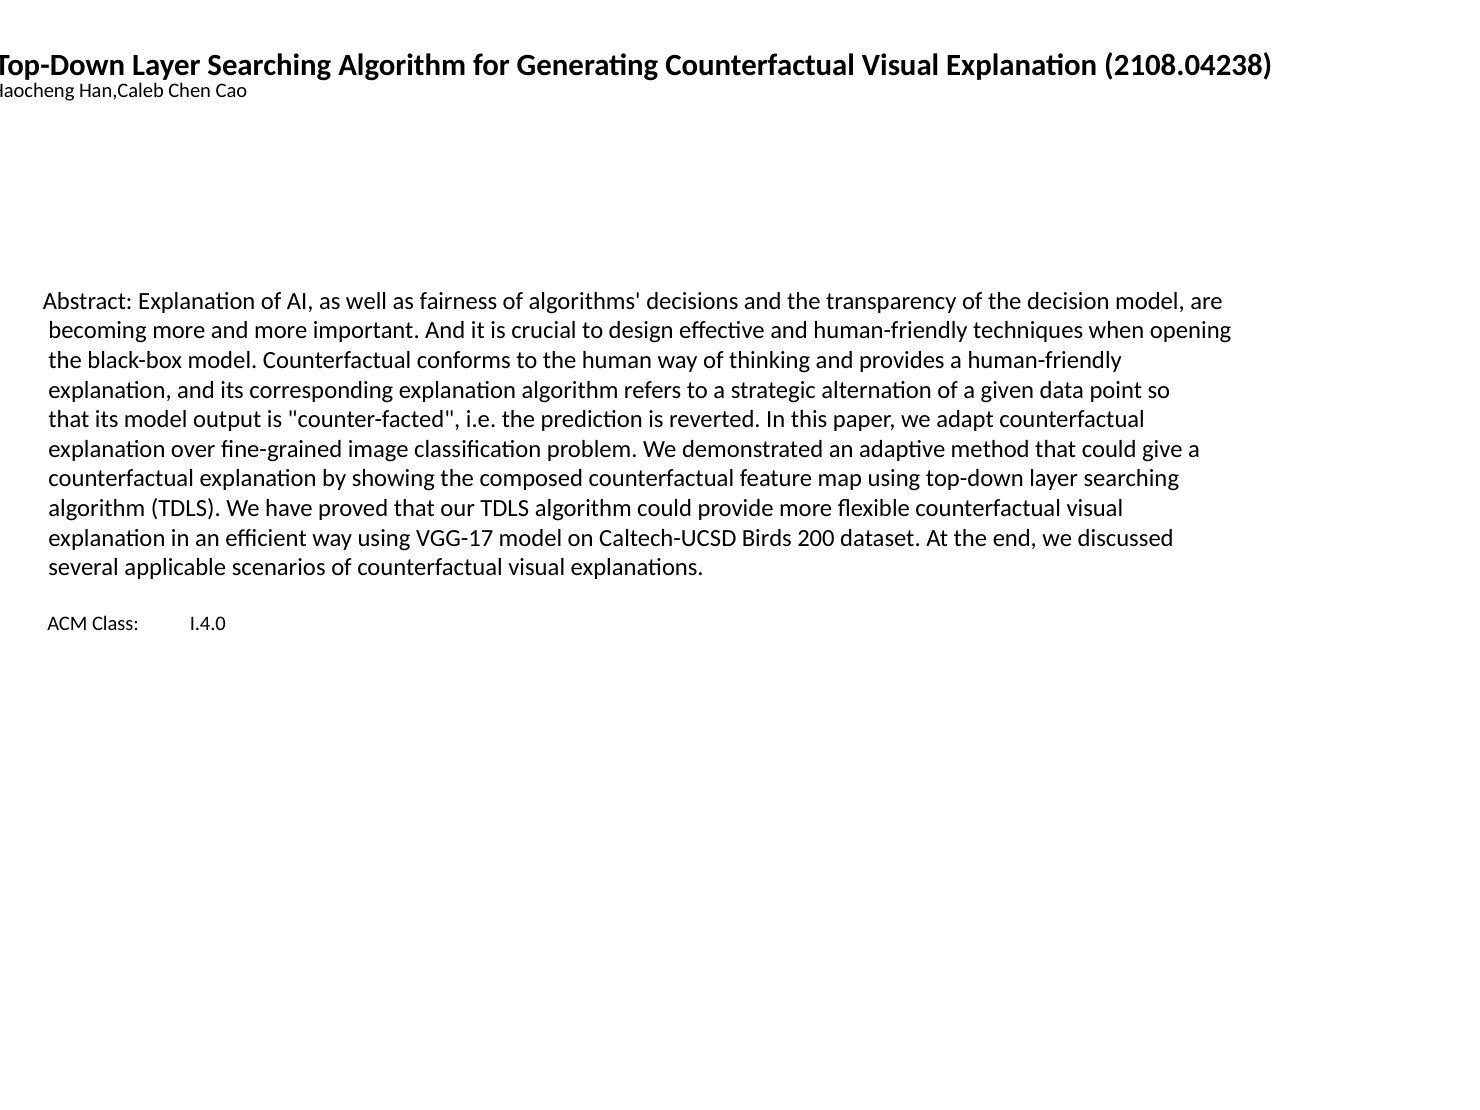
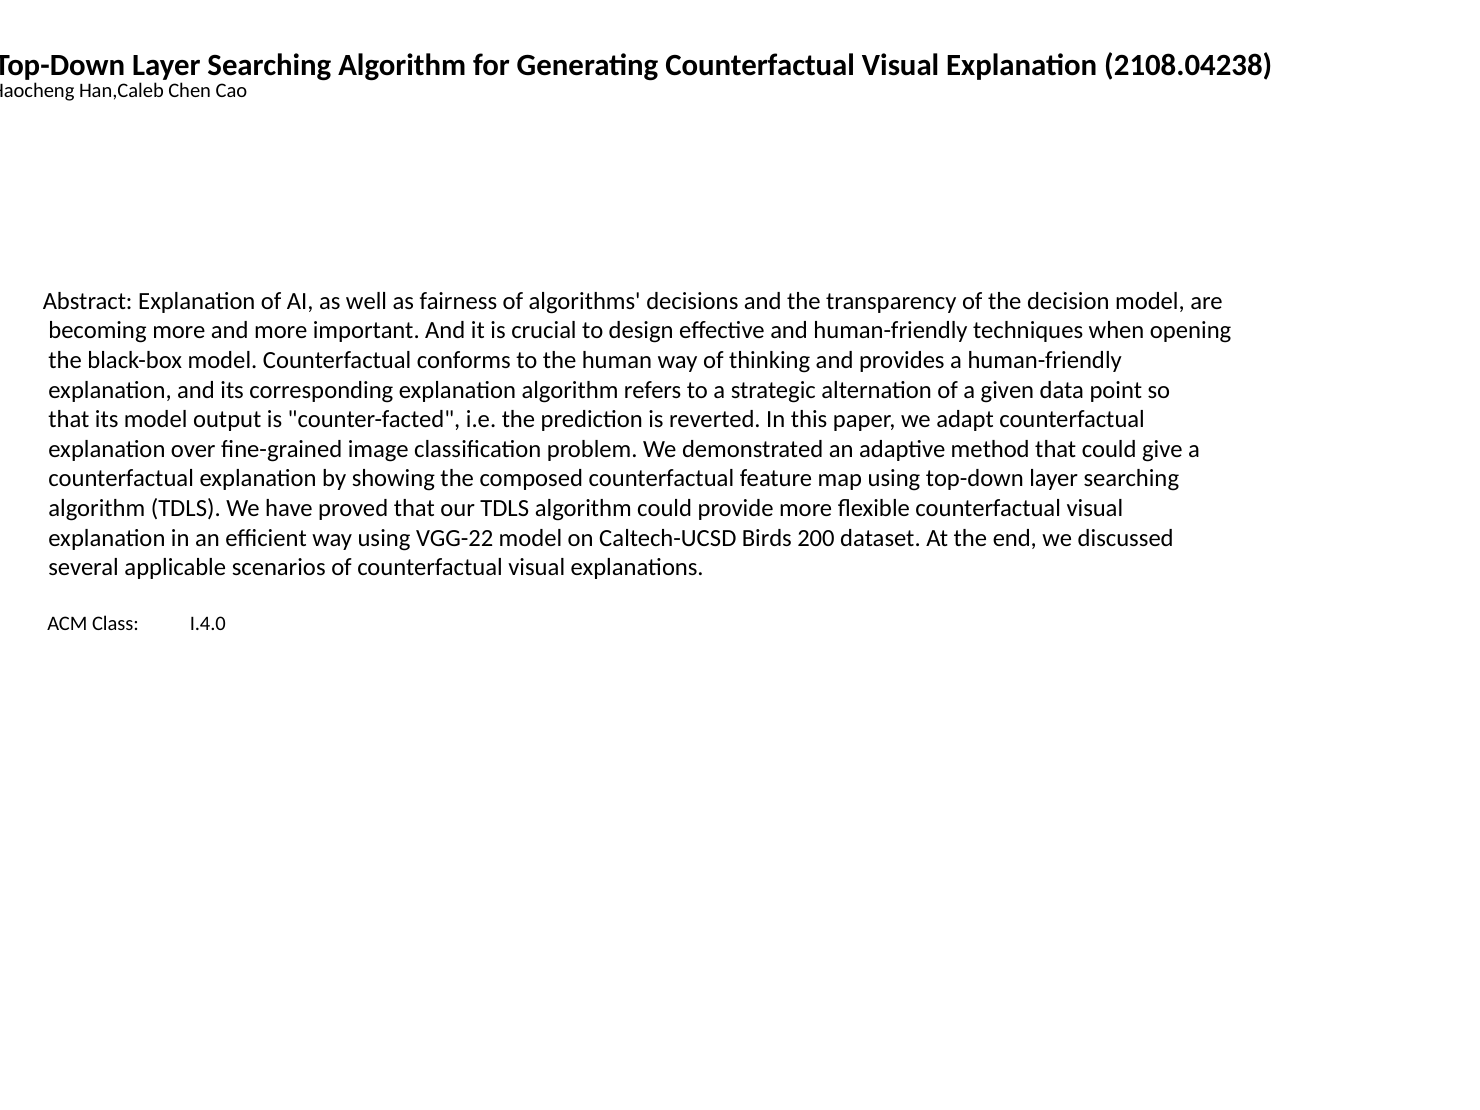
VGG-17: VGG-17 -> VGG-22
